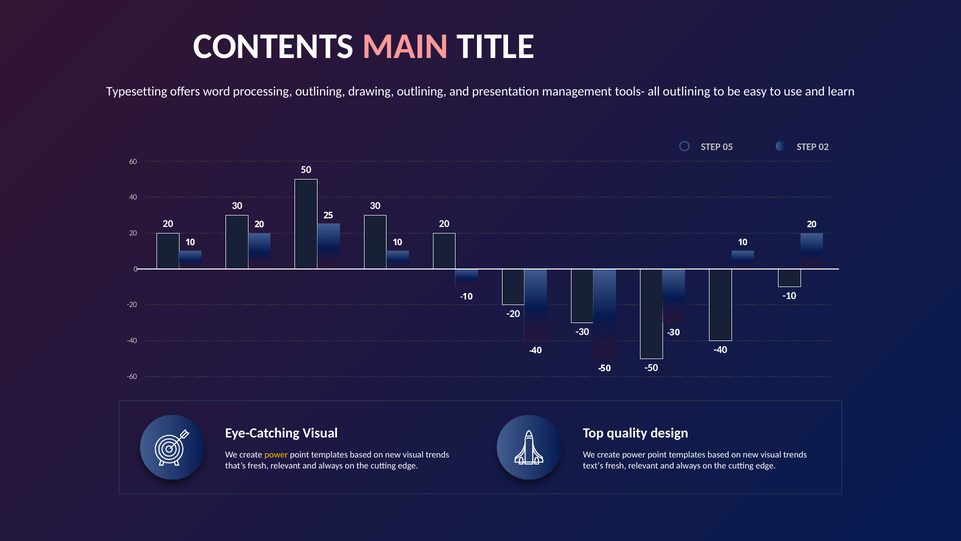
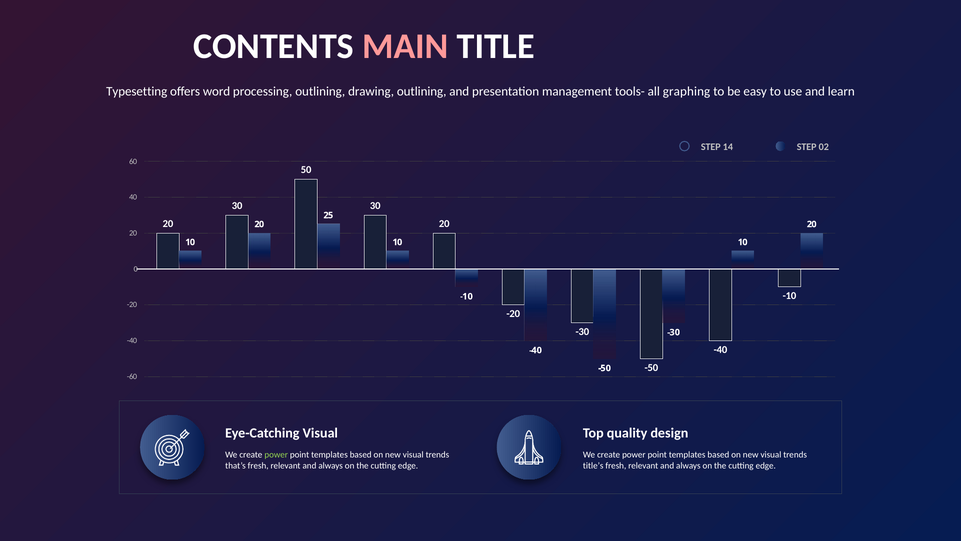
all outlining: outlining -> graphing
05: 05 -> 14
power at (276, 454) colour: yellow -> light green
text’s: text’s -> title’s
